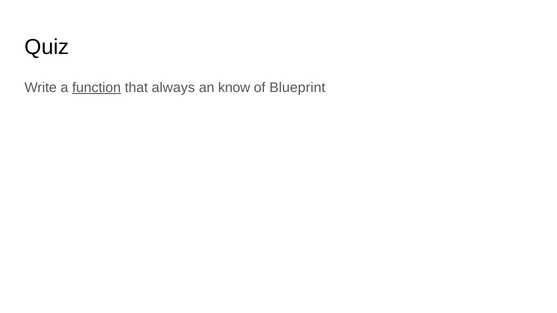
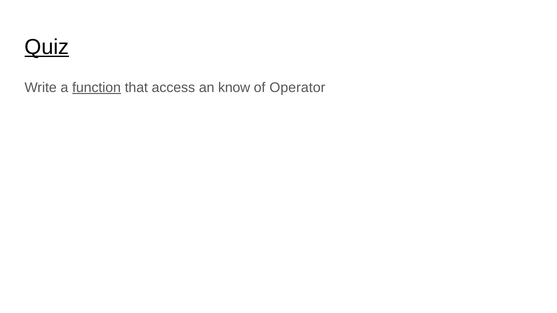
Quiz underline: none -> present
always: always -> access
Blueprint: Blueprint -> Operator
